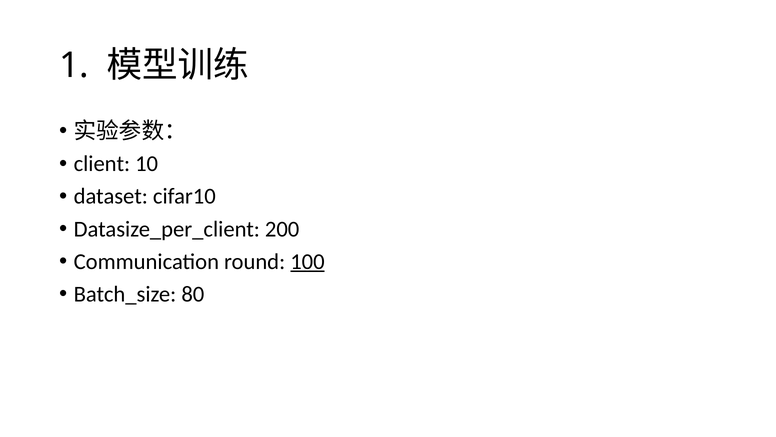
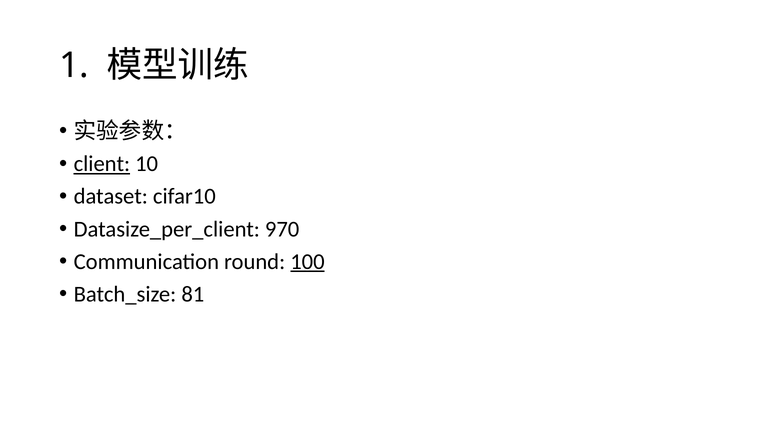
client underline: none -> present
200: 200 -> 970
80: 80 -> 81
